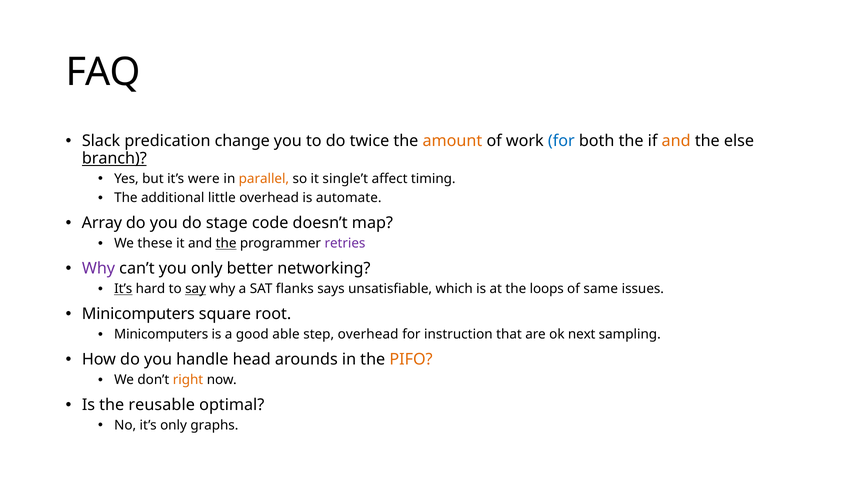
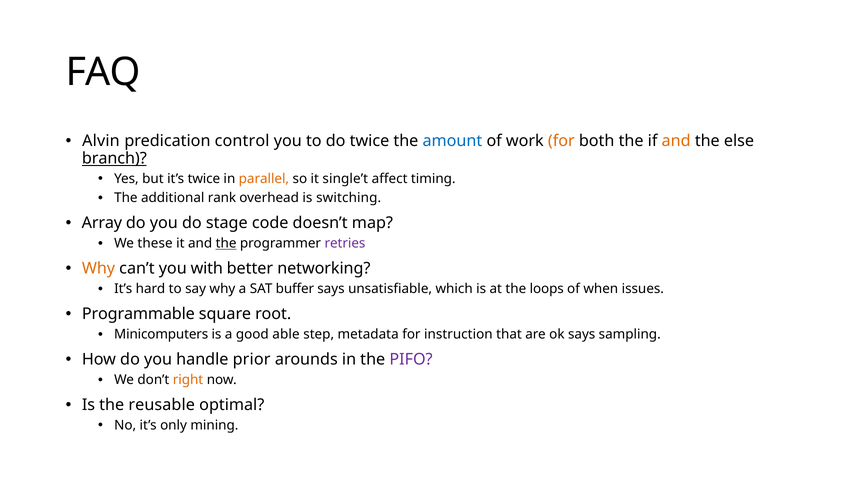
Slack: Slack -> Alvin
change: change -> control
amount colour: orange -> blue
for at (561, 141) colour: blue -> orange
it’s were: were -> twice
little: little -> rank
automate: automate -> switching
Why at (98, 268) colour: purple -> orange
you only: only -> with
It’s at (123, 289) underline: present -> none
say underline: present -> none
flanks: flanks -> buffer
same: same -> when
Minicomputers at (138, 314): Minicomputers -> Programmable
step overhead: overhead -> metadata
ok next: next -> says
head: head -> prior
PIFO colour: orange -> purple
graphs: graphs -> mining
